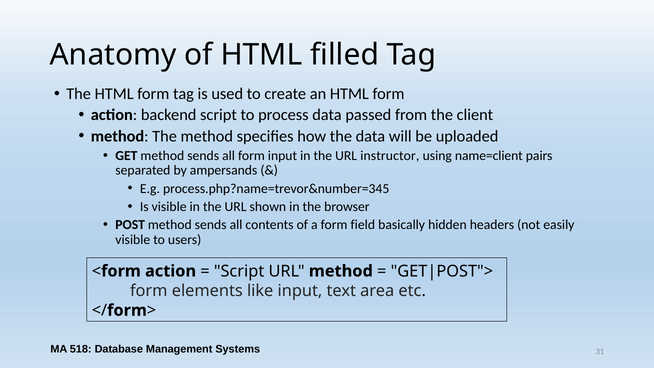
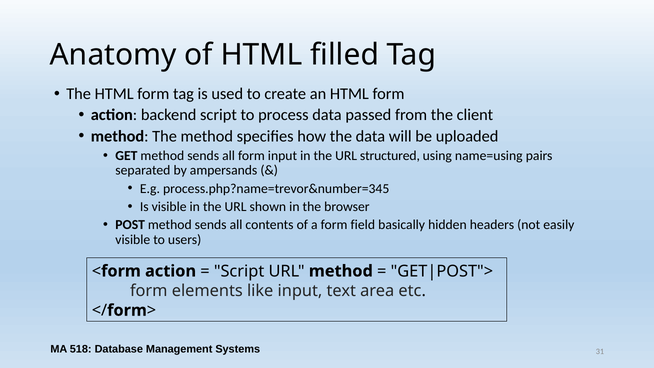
instructor: instructor -> structured
name=client: name=client -> name=using
